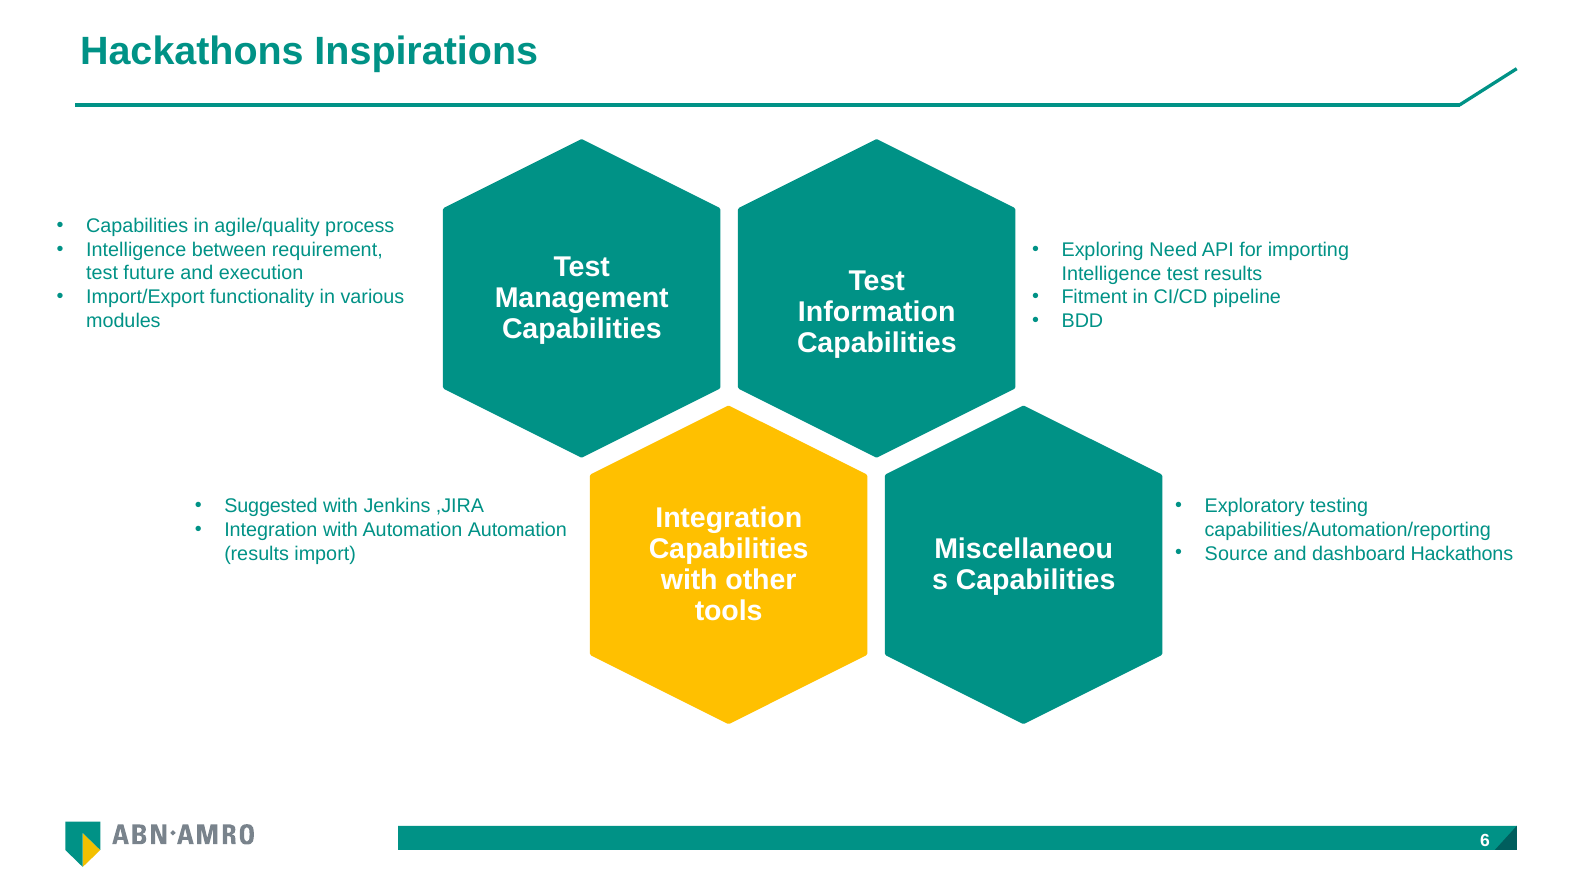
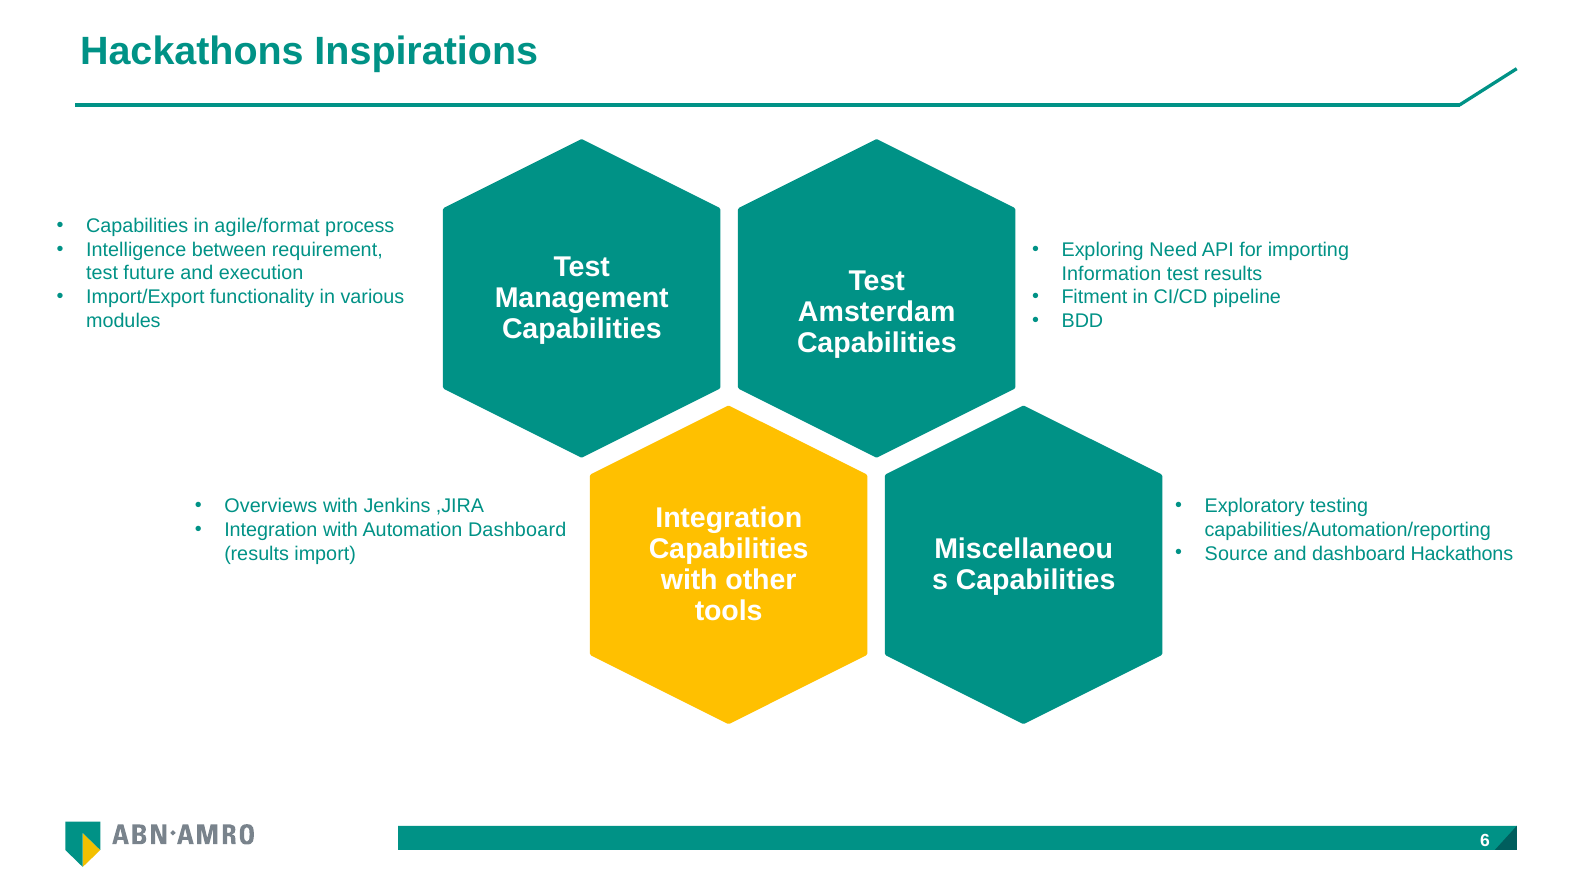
agile/quality: agile/quality -> agile/format
Intelligence at (1111, 274): Intelligence -> Information
Information: Information -> Amsterdam
Suggested: Suggested -> Overviews
Automation Automation: Automation -> Dashboard
